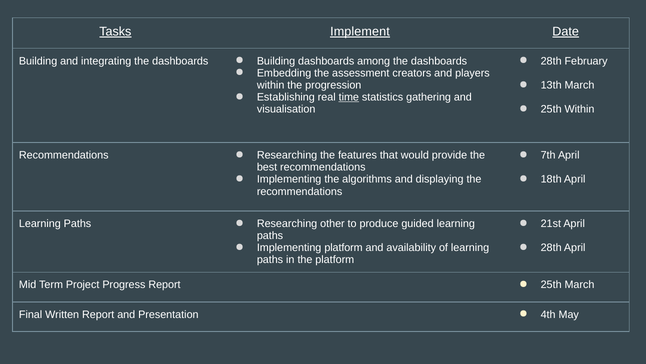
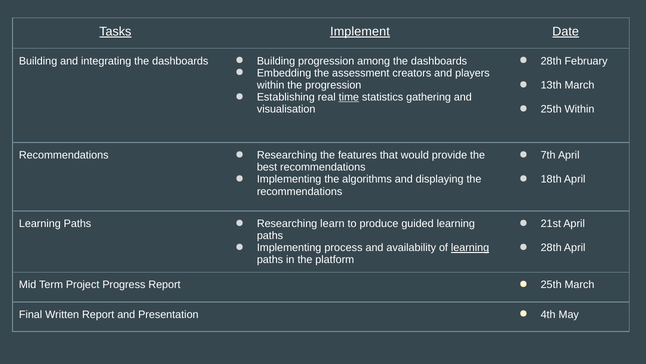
Building dashboards: dashboards -> progression
other: other -> learn
Implementing platform: platform -> process
learning at (470, 247) underline: none -> present
